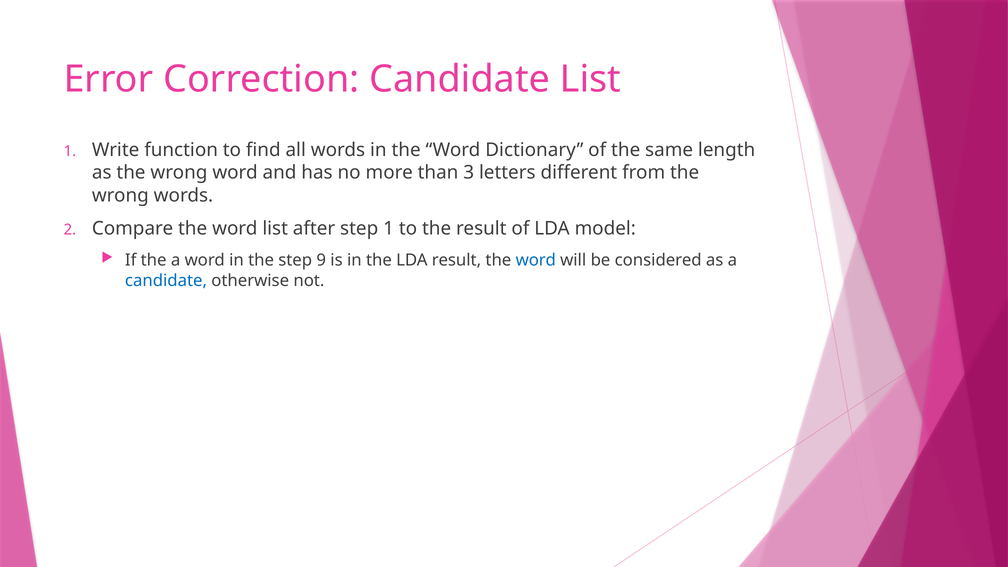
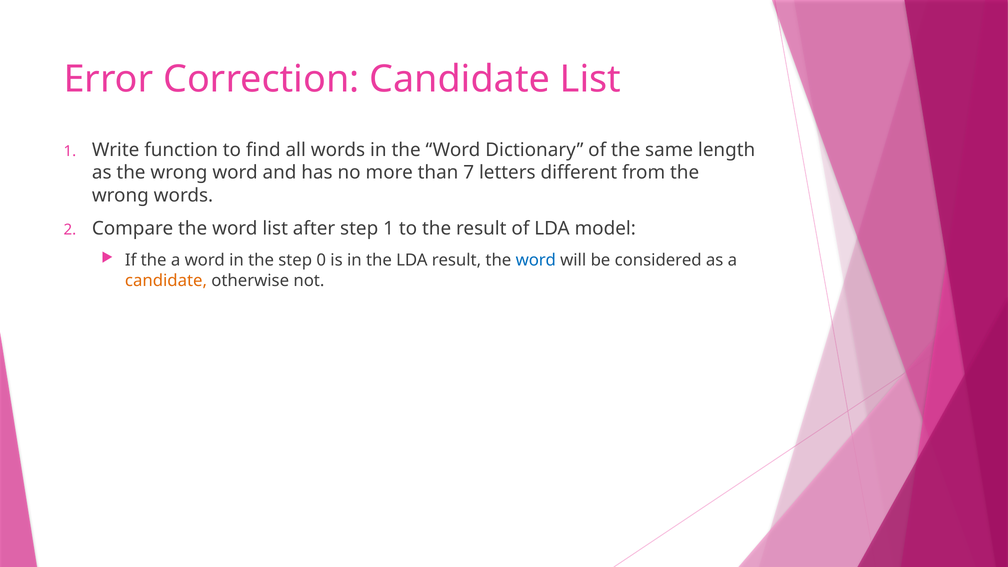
3: 3 -> 7
9: 9 -> 0
candidate at (166, 281) colour: blue -> orange
